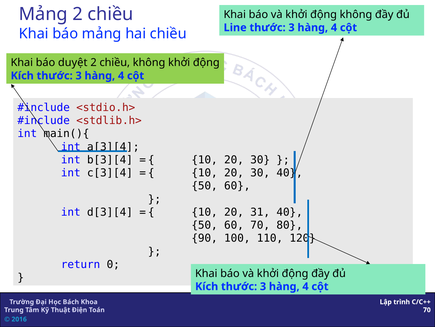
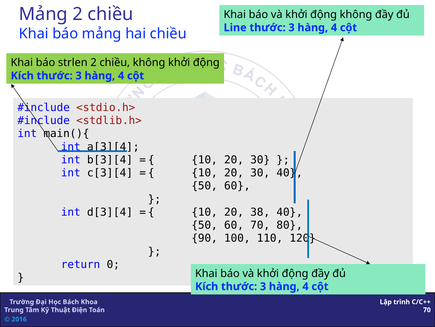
duyệt: duyệt -> strlen
31: 31 -> 38
